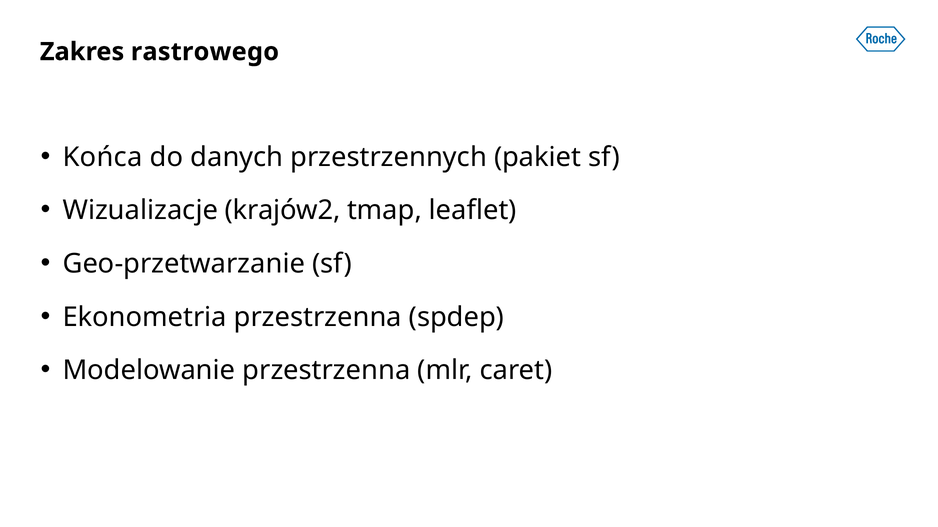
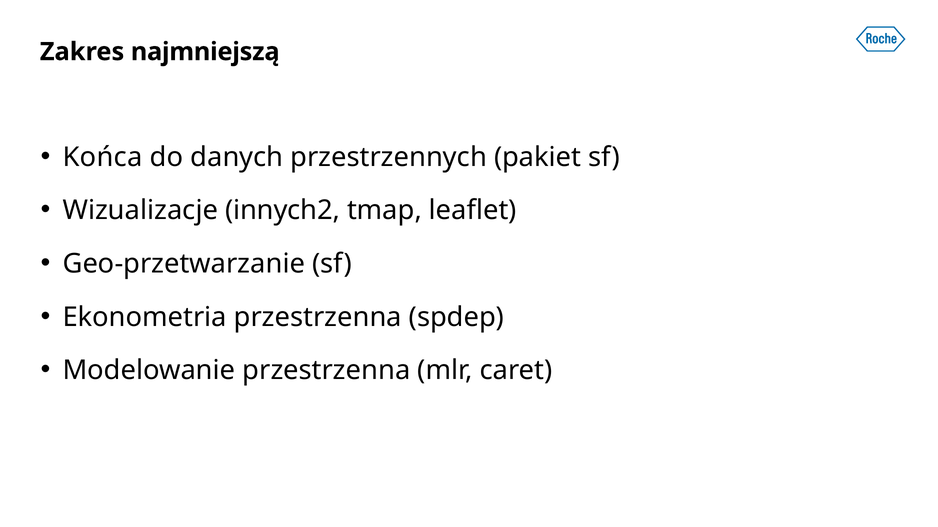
rastrowego: rastrowego -> najmniejszą
krajów2: krajów2 -> innych2
